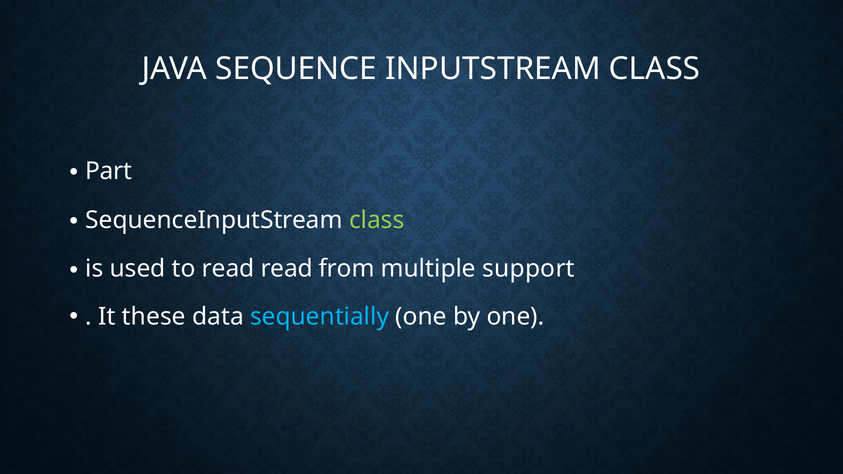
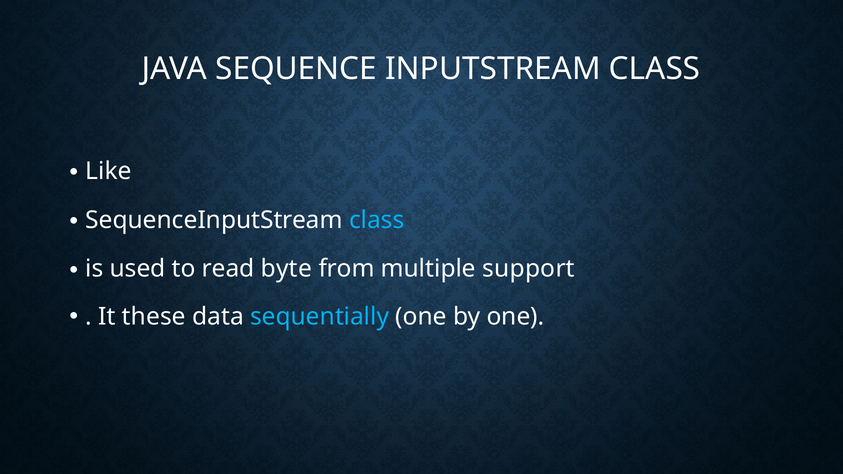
Part: Part -> Like
class at (377, 220) colour: light green -> light blue
read read: read -> byte
